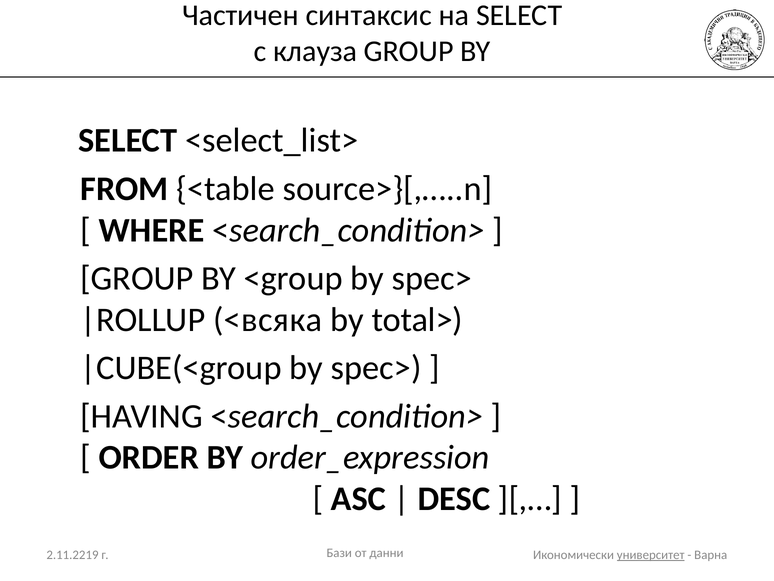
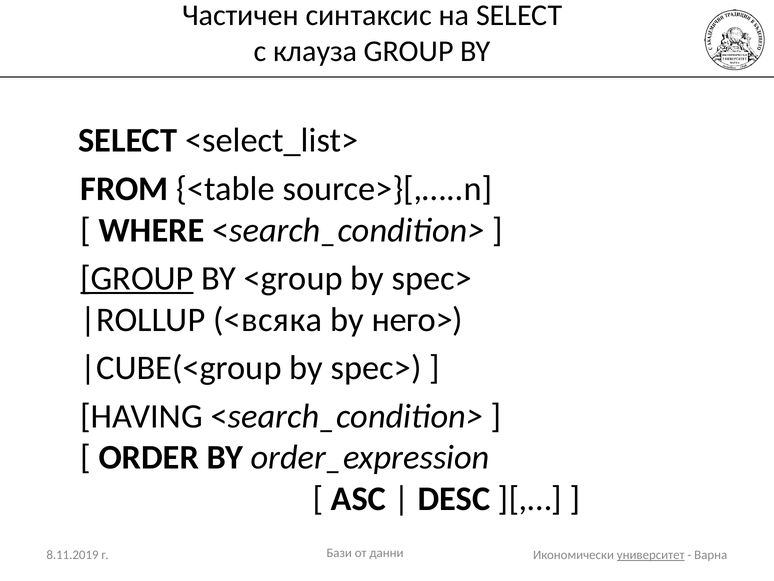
GROUP at (137, 278) underline: none -> present
total>: total> -> него>
2.11.2219: 2.11.2219 -> 8.11.2019
